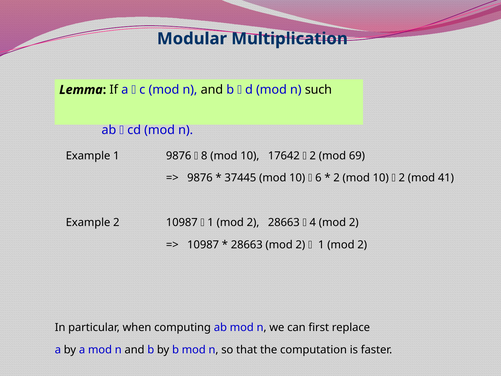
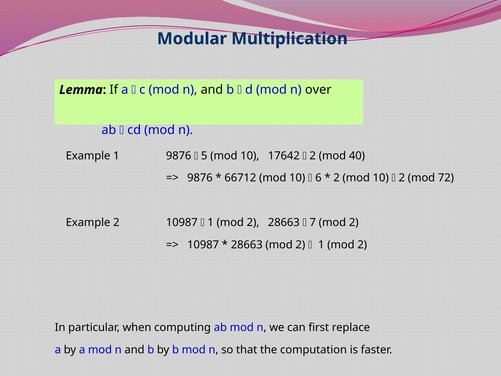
such: such -> over
8: 8 -> 5
69: 69 -> 40
37445: 37445 -> 66712
41: 41 -> 72
4: 4 -> 7
